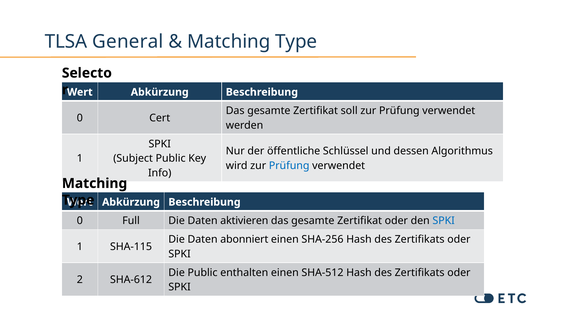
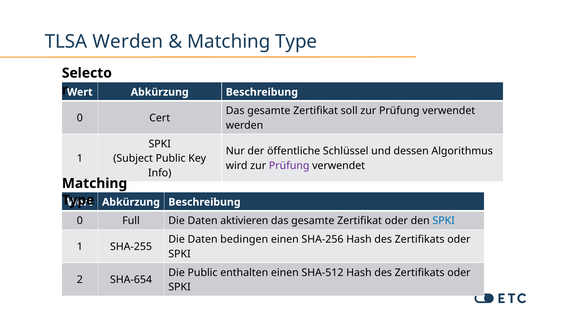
TLSA General: General -> Werden
Prüfung at (289, 166) colour: blue -> purple
abonniert: abonniert -> bedingen
SHA-115: SHA-115 -> SHA-255
SHA-612: SHA-612 -> SHA-654
